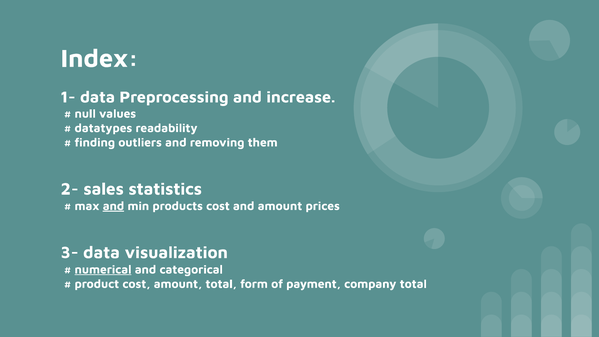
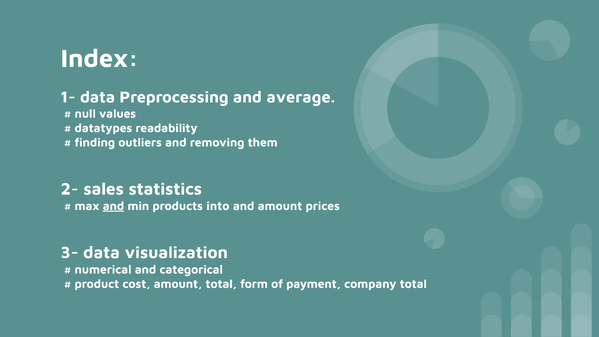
increase: increase -> average
products cost: cost -> into
numerical underline: present -> none
